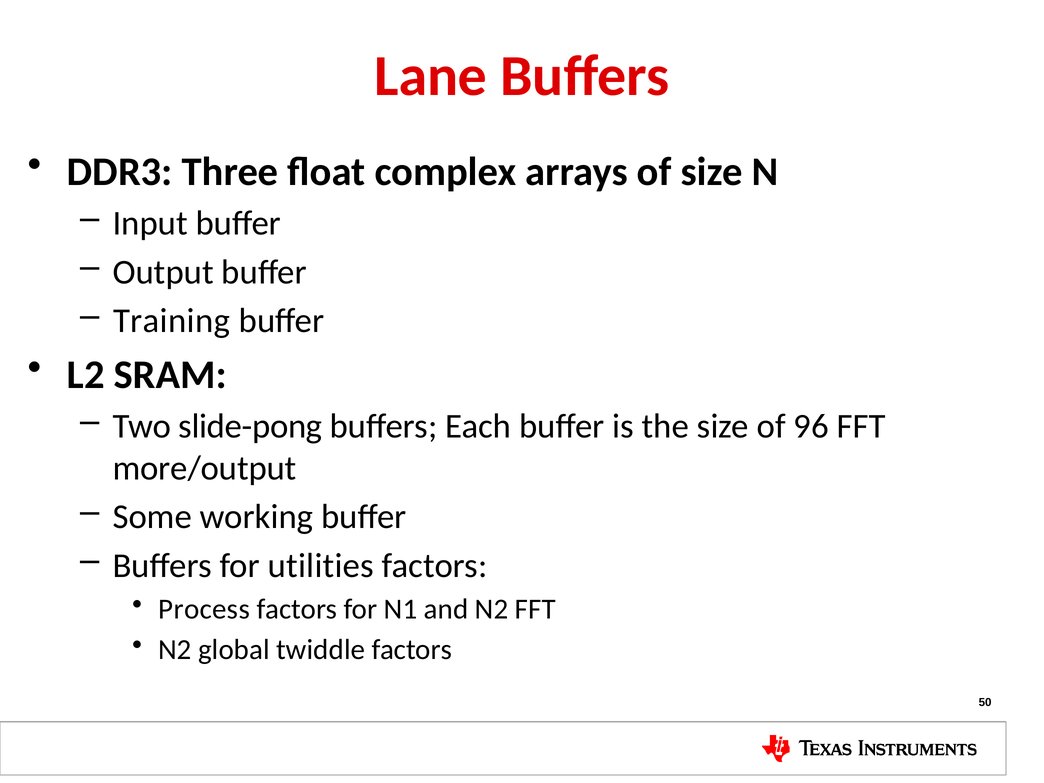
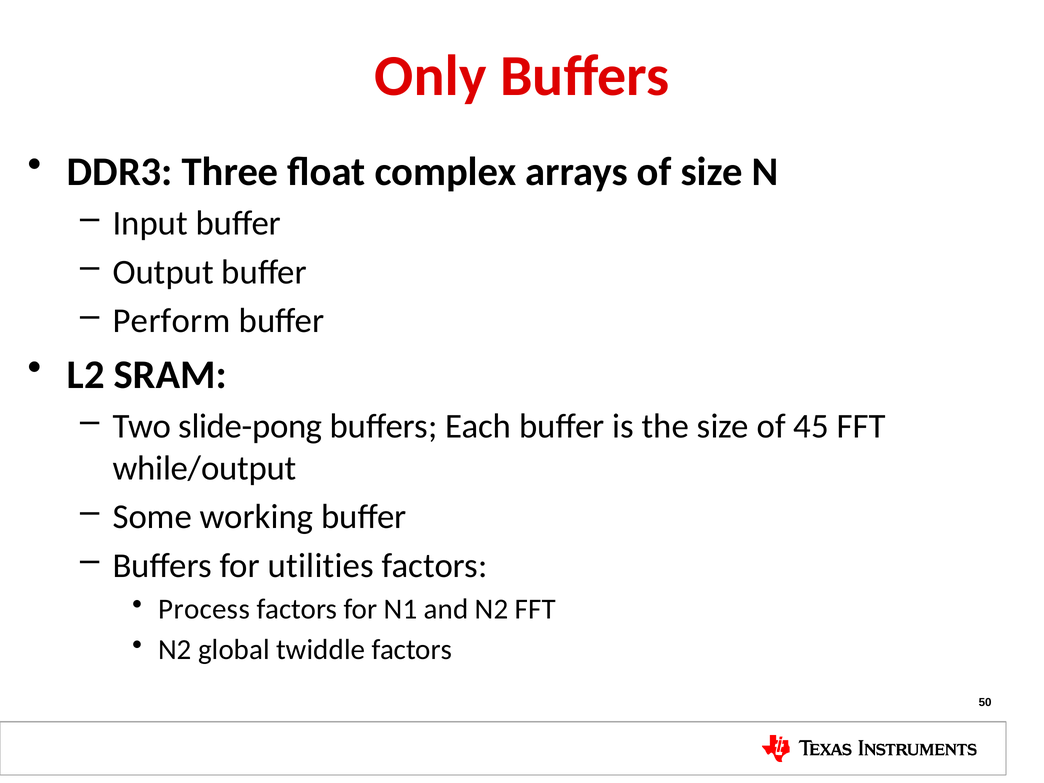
Lane: Lane -> Only
Training: Training -> Perform
96: 96 -> 45
more/output: more/output -> while/output
